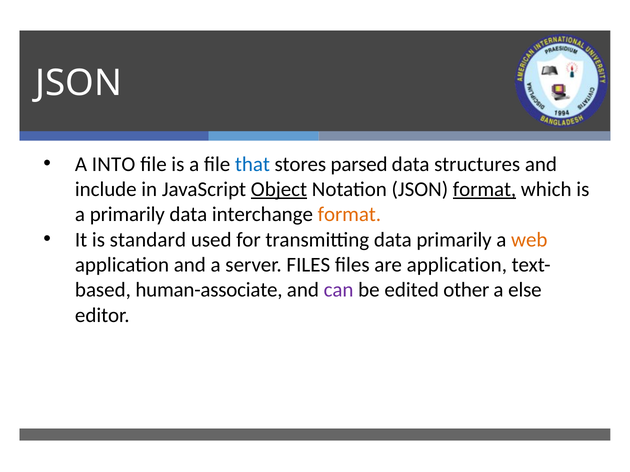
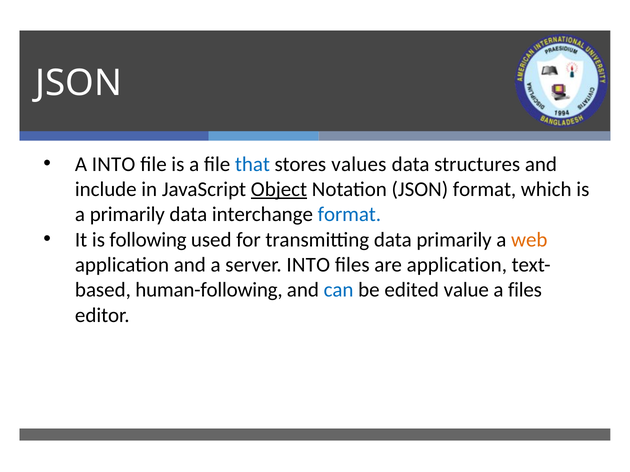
parsed: parsed -> values
format at (485, 189) underline: present -> none
format at (349, 215) colour: orange -> blue
standard: standard -> following
server FILES: FILES -> INTO
human-associate: human-associate -> human-following
can colour: purple -> blue
other: other -> value
a else: else -> files
